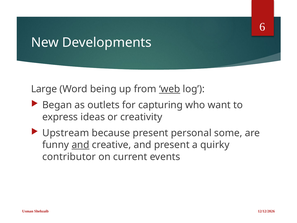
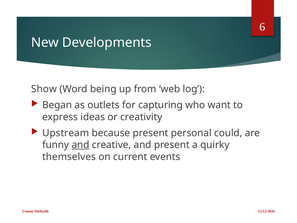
Large: Large -> Show
web underline: present -> none
some: some -> could
contributor: contributor -> themselves
